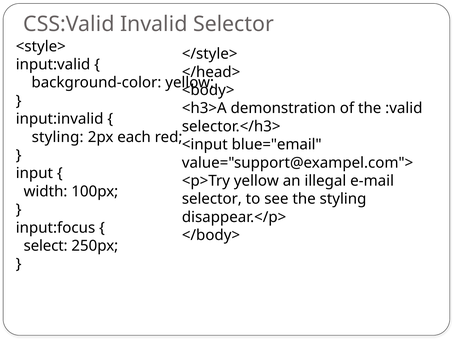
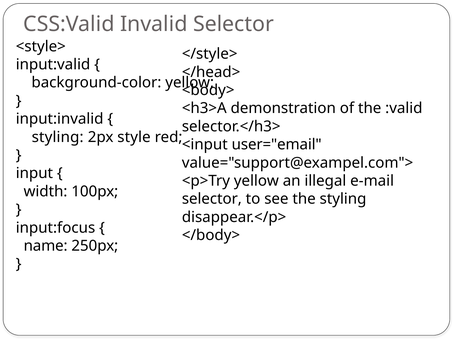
each: each -> style
blue="email: blue="email -> user="email
select: select -> name
